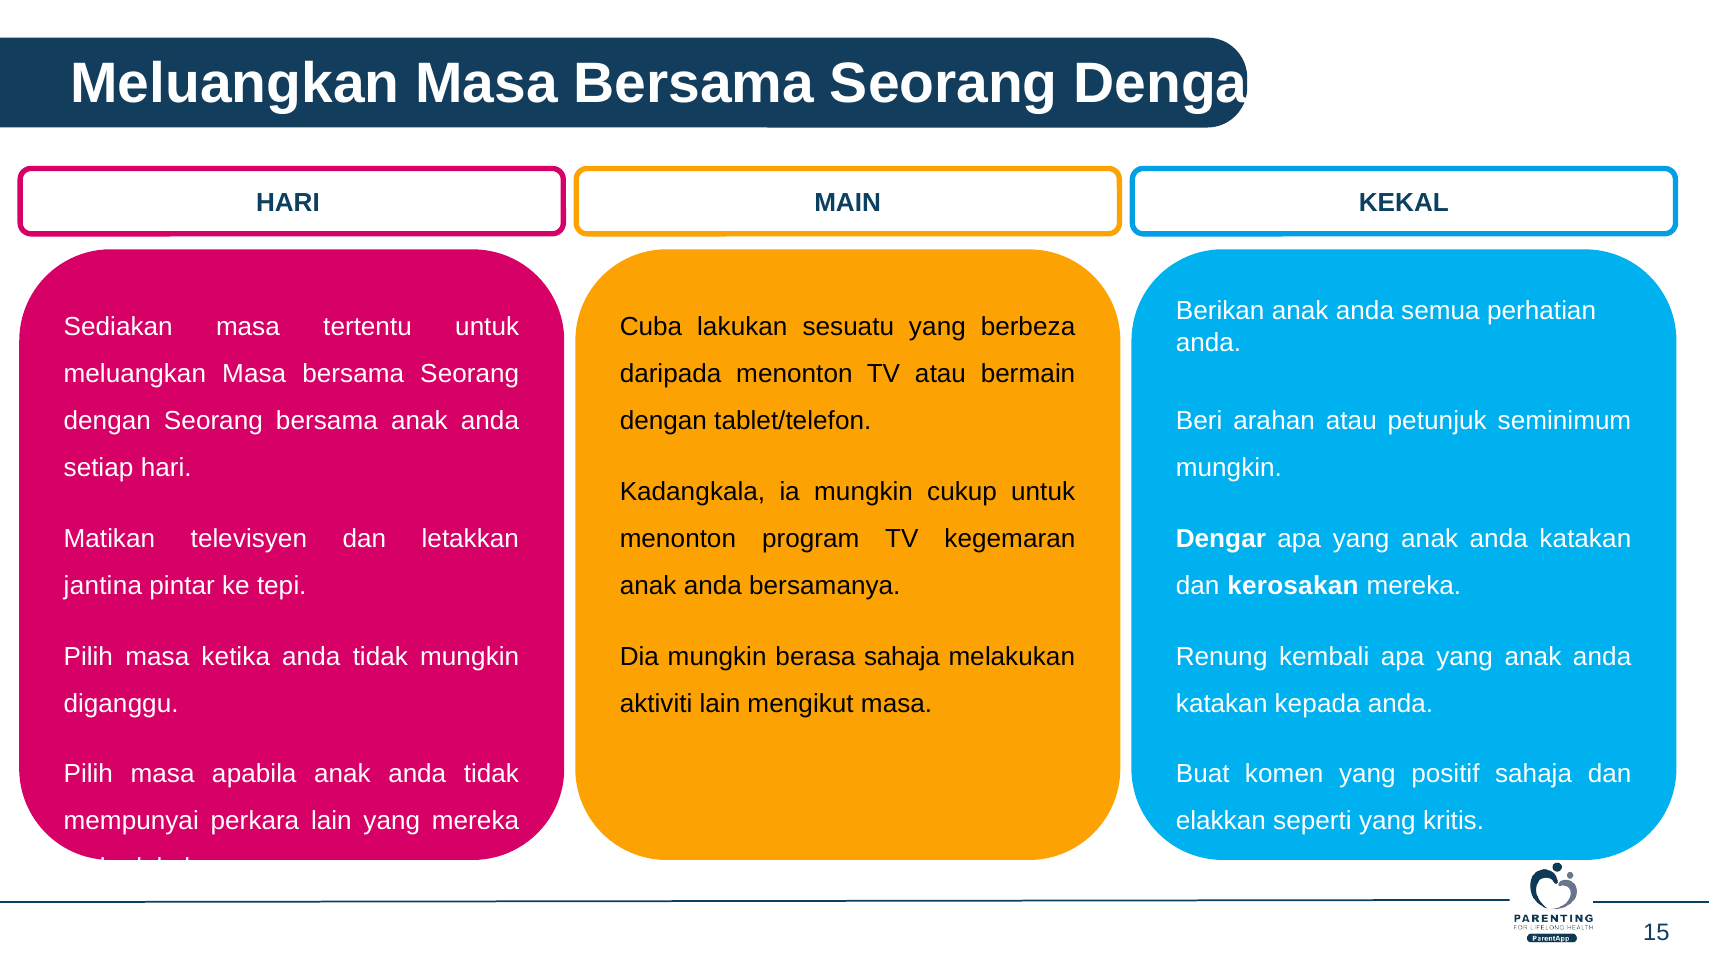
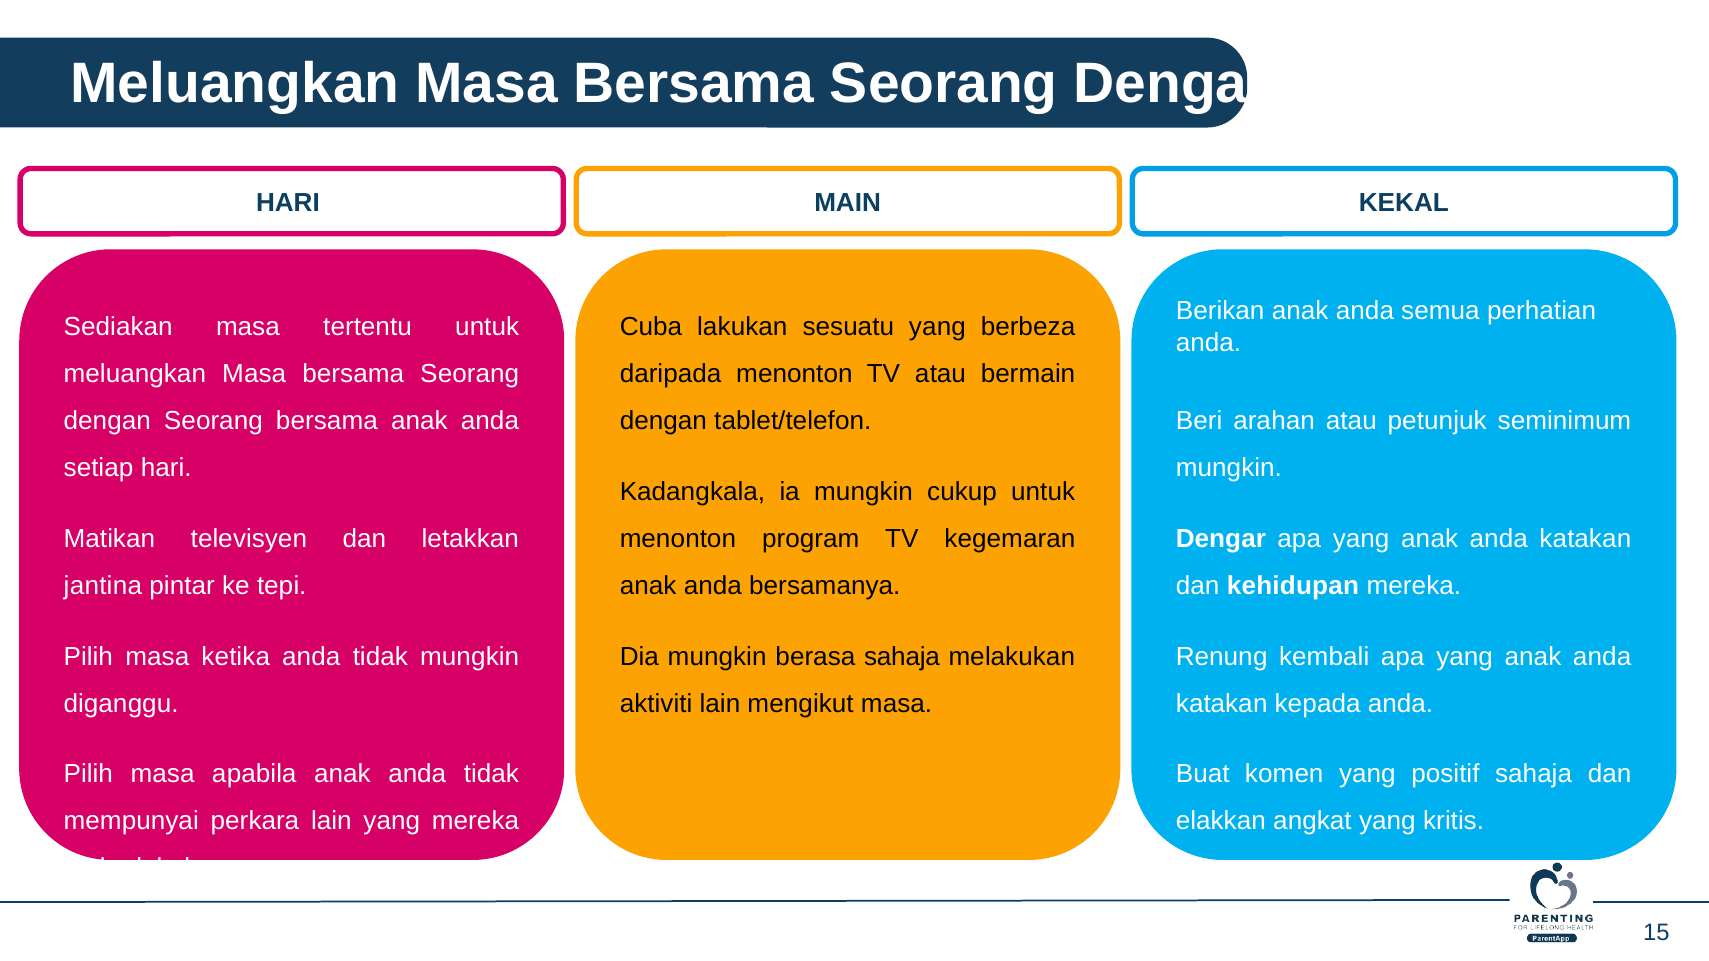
kerosakan: kerosakan -> kehidupan
seperti: seperti -> angkat
